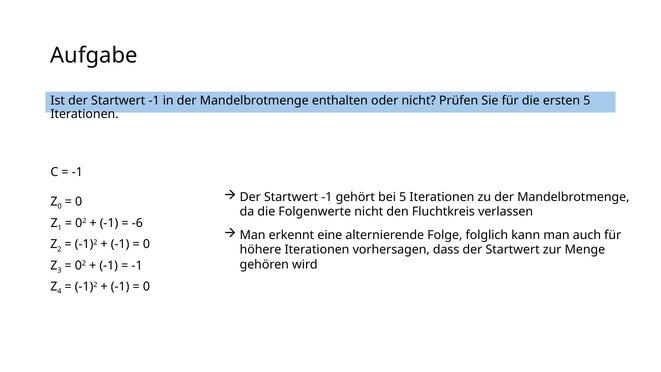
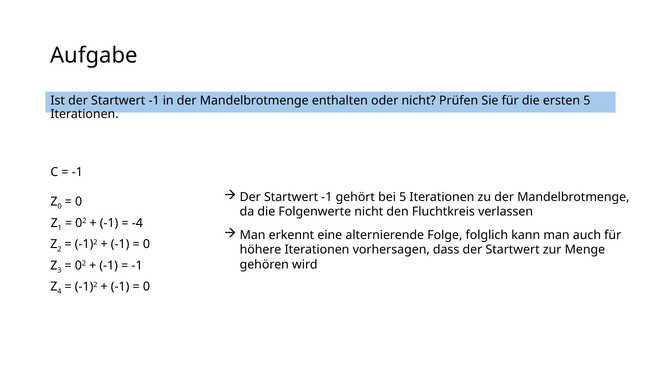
-6: -6 -> -4
